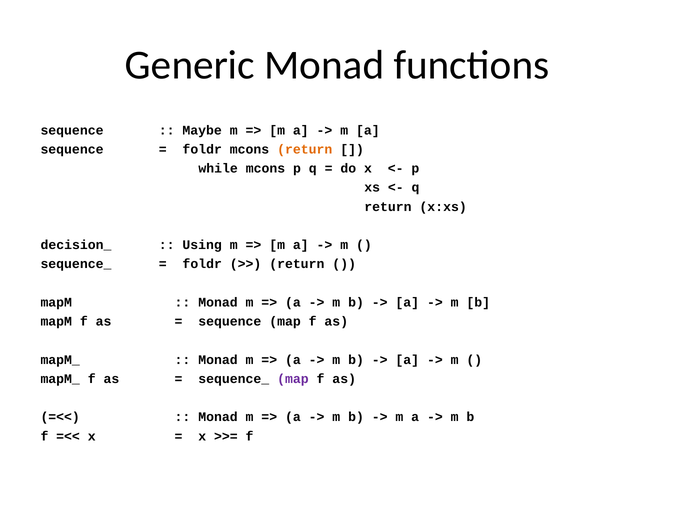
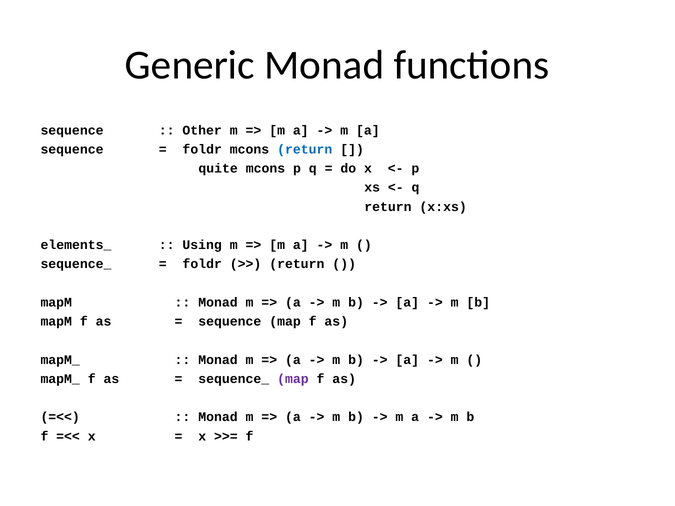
Maybe: Maybe -> Other
return at (305, 149) colour: orange -> blue
while: while -> quite
decision_: decision_ -> elements_
